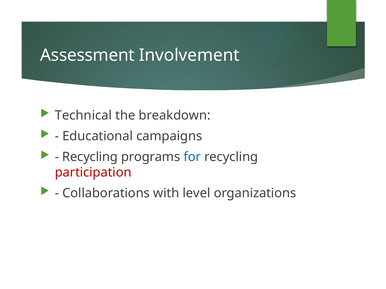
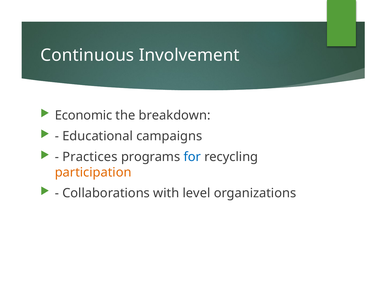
Assessment: Assessment -> Continuous
Technical: Technical -> Economic
Recycling at (90, 157): Recycling -> Practices
participation colour: red -> orange
